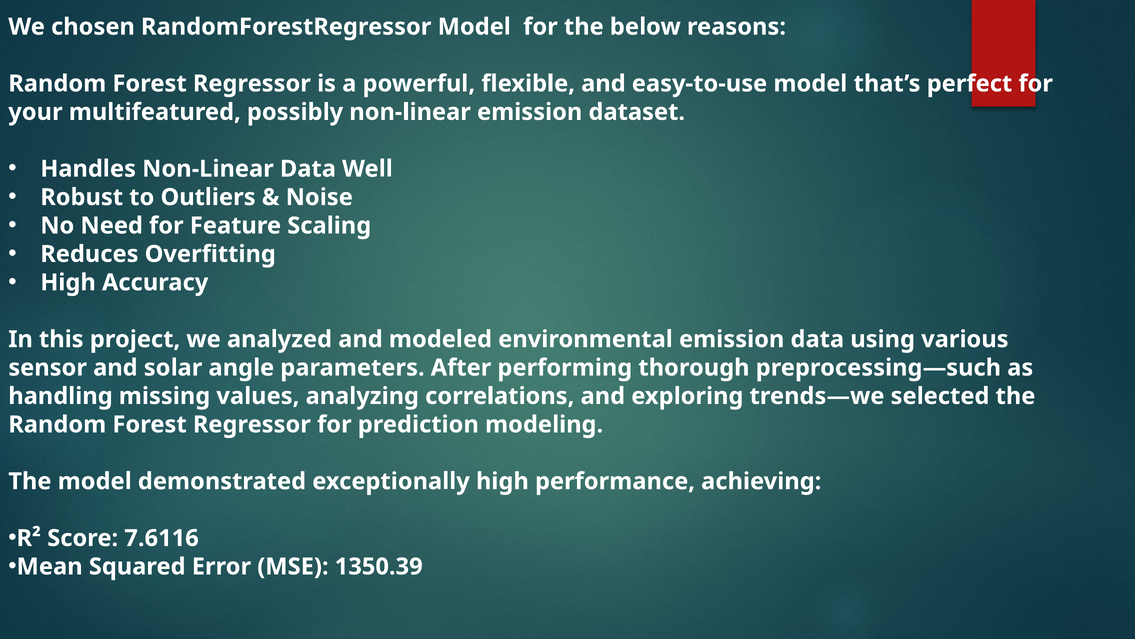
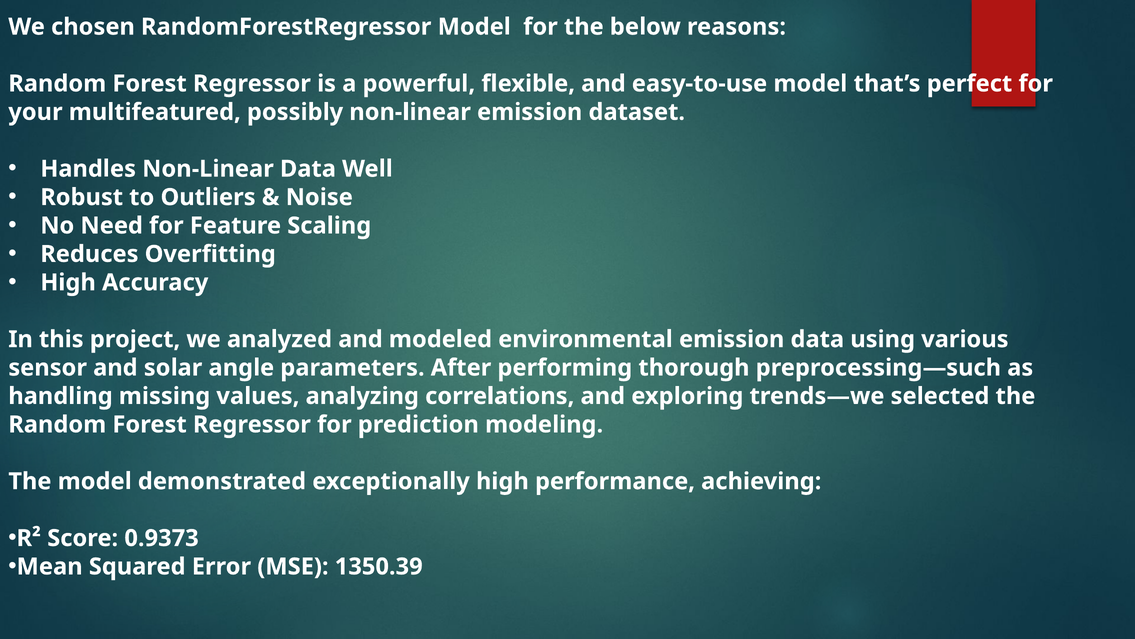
7.6116: 7.6116 -> 0.9373
